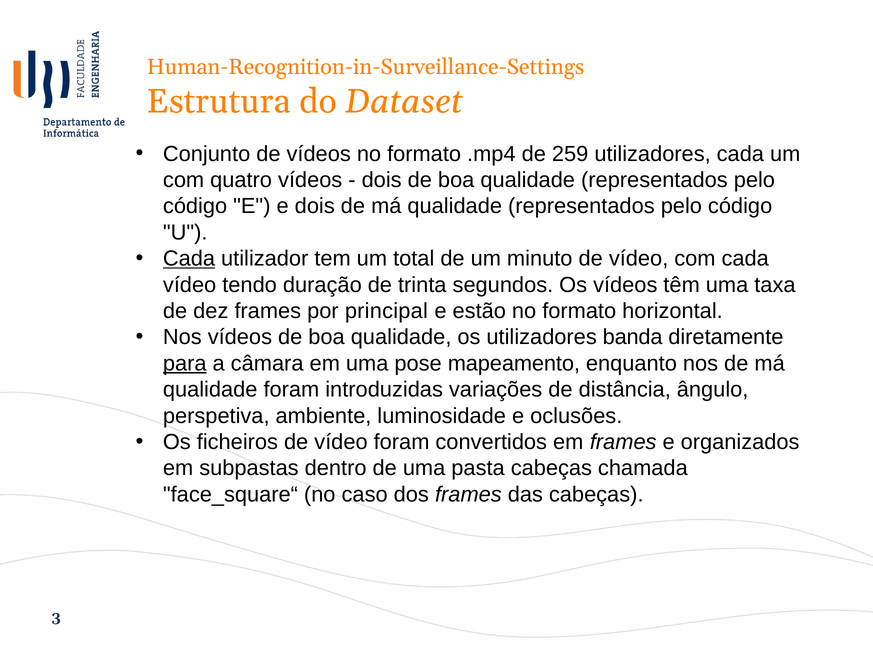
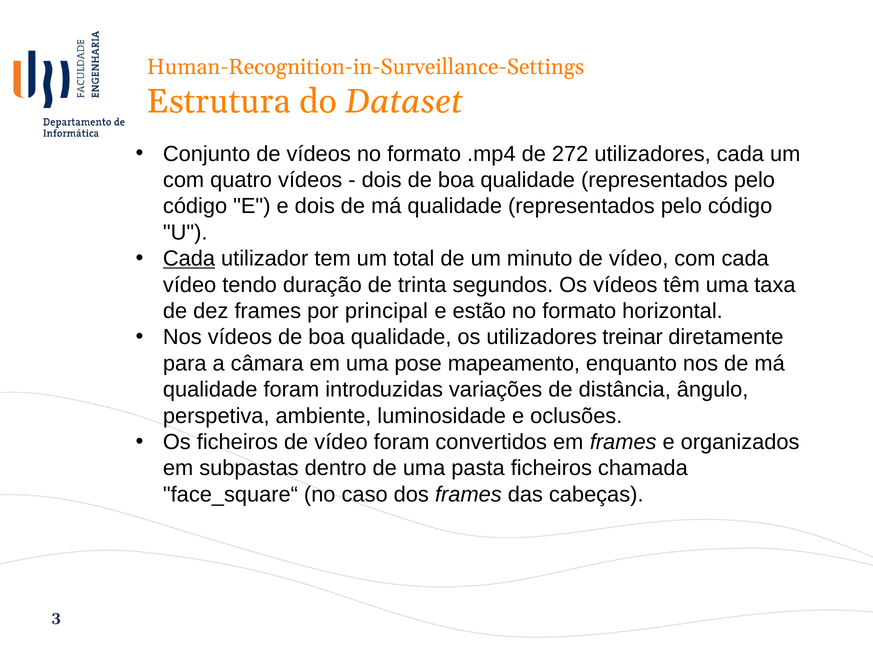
259: 259 -> 272
banda: banda -> treinar
para underline: present -> none
pasta cabeças: cabeças -> ficheiros
